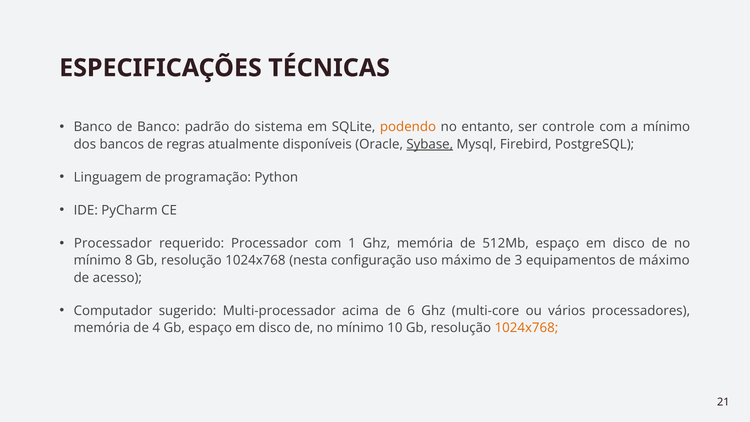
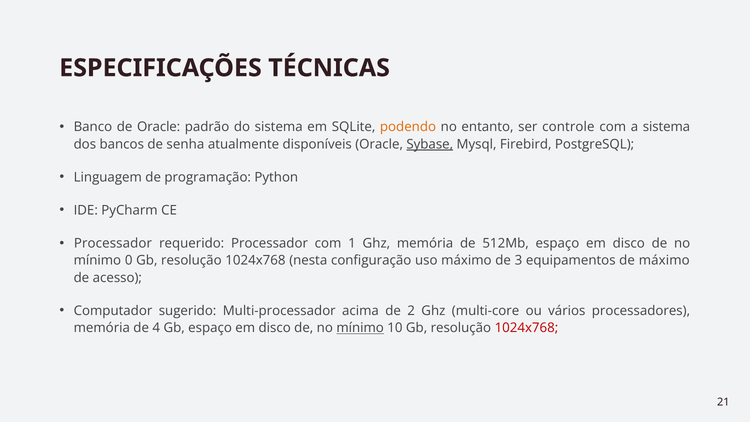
de Banco: Banco -> Oracle
a mínimo: mínimo -> sistema
regras: regras -> senha
8: 8 -> 0
6: 6 -> 2
mínimo at (360, 328) underline: none -> present
1024x768 at (526, 328) colour: orange -> red
